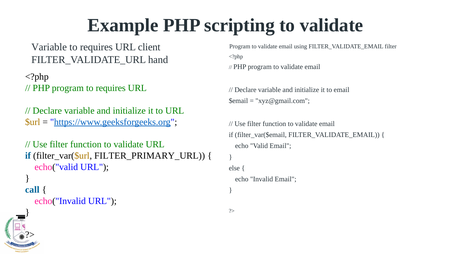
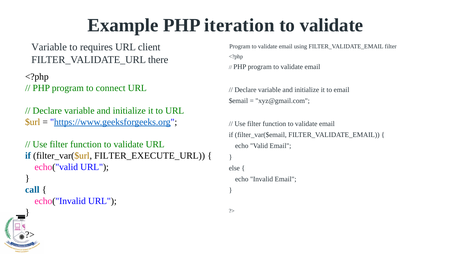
scripting: scripting -> iteration
hand: hand -> there
program to requires: requires -> connect
FILTER_PRIMARY_URL: FILTER_PRIMARY_URL -> FILTER_EXECUTE_URL
